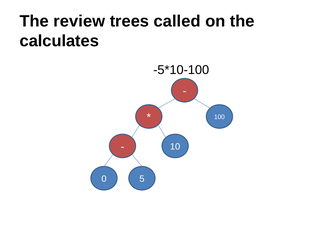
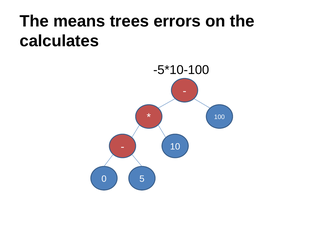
review: review -> means
called: called -> errors
